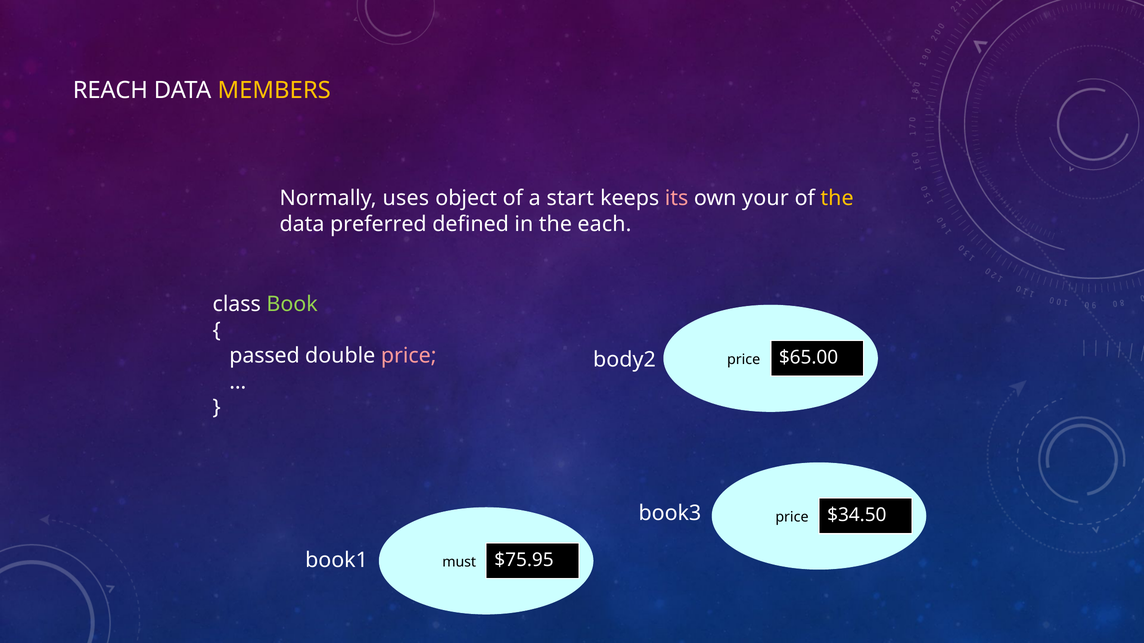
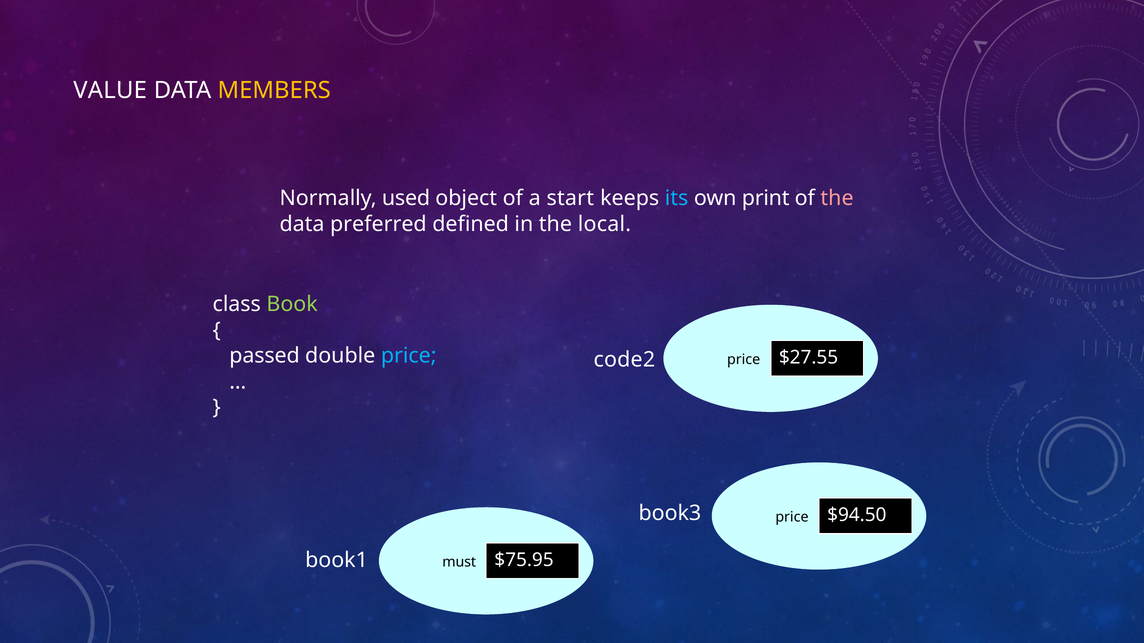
REACH: REACH -> VALUE
uses: uses -> used
its colour: pink -> light blue
your: your -> print
the at (837, 198) colour: yellow -> pink
each: each -> local
price at (409, 356) colour: pink -> light blue
body2: body2 -> code2
$65.00: $65.00 -> $27.55
$34.50: $34.50 -> $94.50
